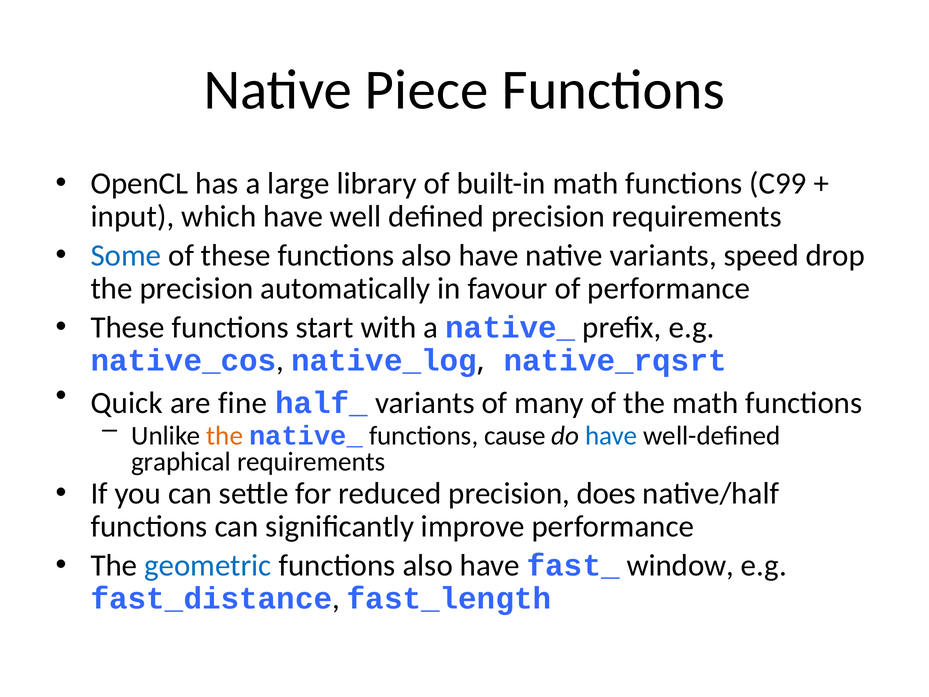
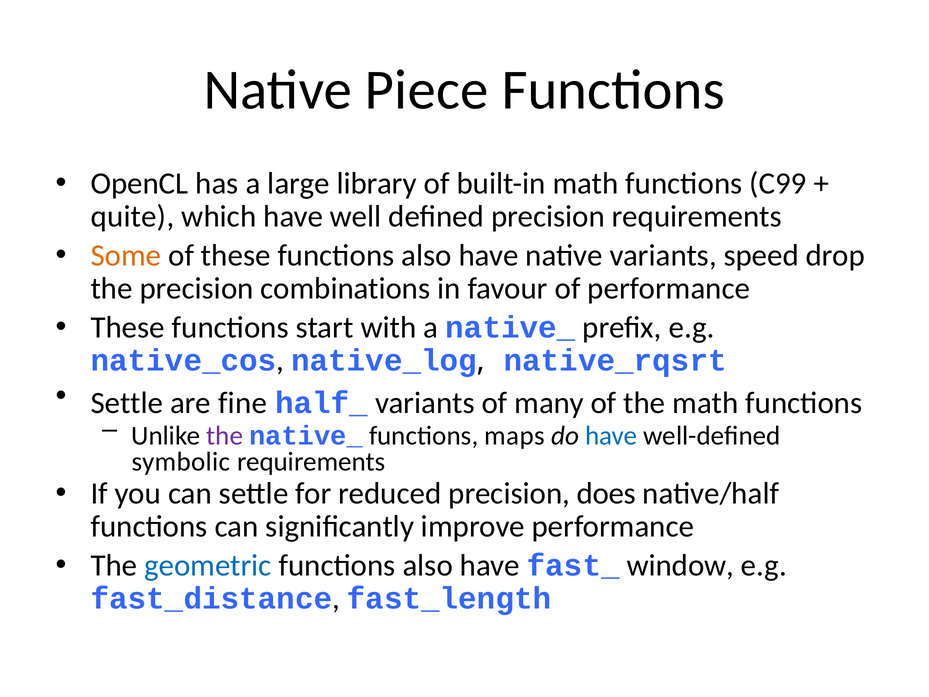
input: input -> quite
Some colour: blue -> orange
automatically: automatically -> combinations
Quick at (127, 403): Quick -> Settle
the at (225, 436) colour: orange -> purple
cause: cause -> maps
graphical: graphical -> symbolic
